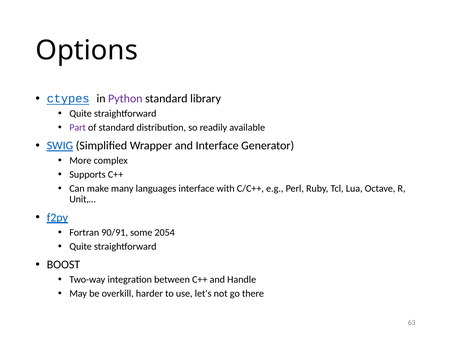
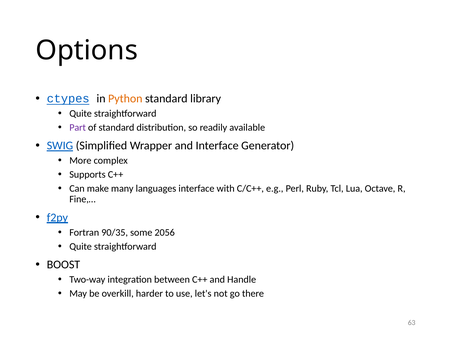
Python colour: purple -> orange
Unit,…: Unit,… -> Fine,…
90/91: 90/91 -> 90/35
2054: 2054 -> 2056
